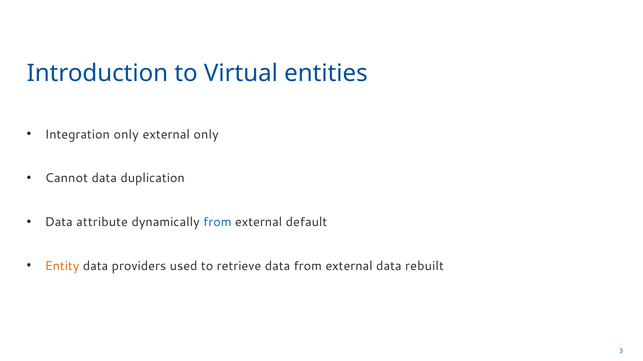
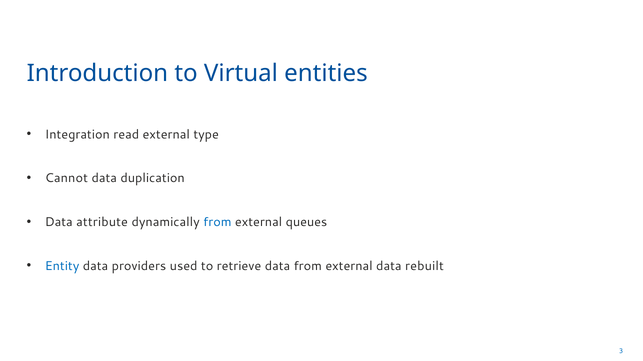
Integration only: only -> read
external only: only -> type
default: default -> queues
Entity colour: orange -> blue
